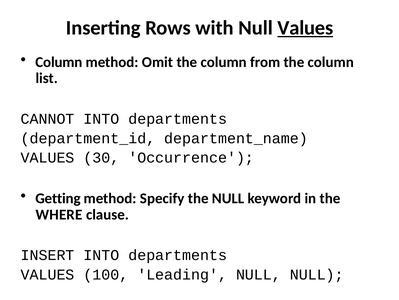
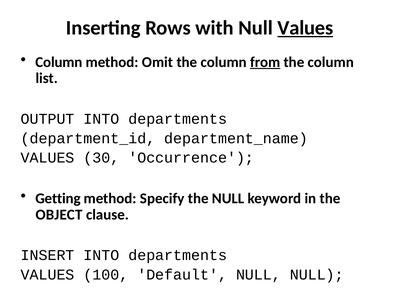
from underline: none -> present
CANNOT: CANNOT -> OUTPUT
WHERE: WHERE -> OBJECT
Leading: Leading -> Default
